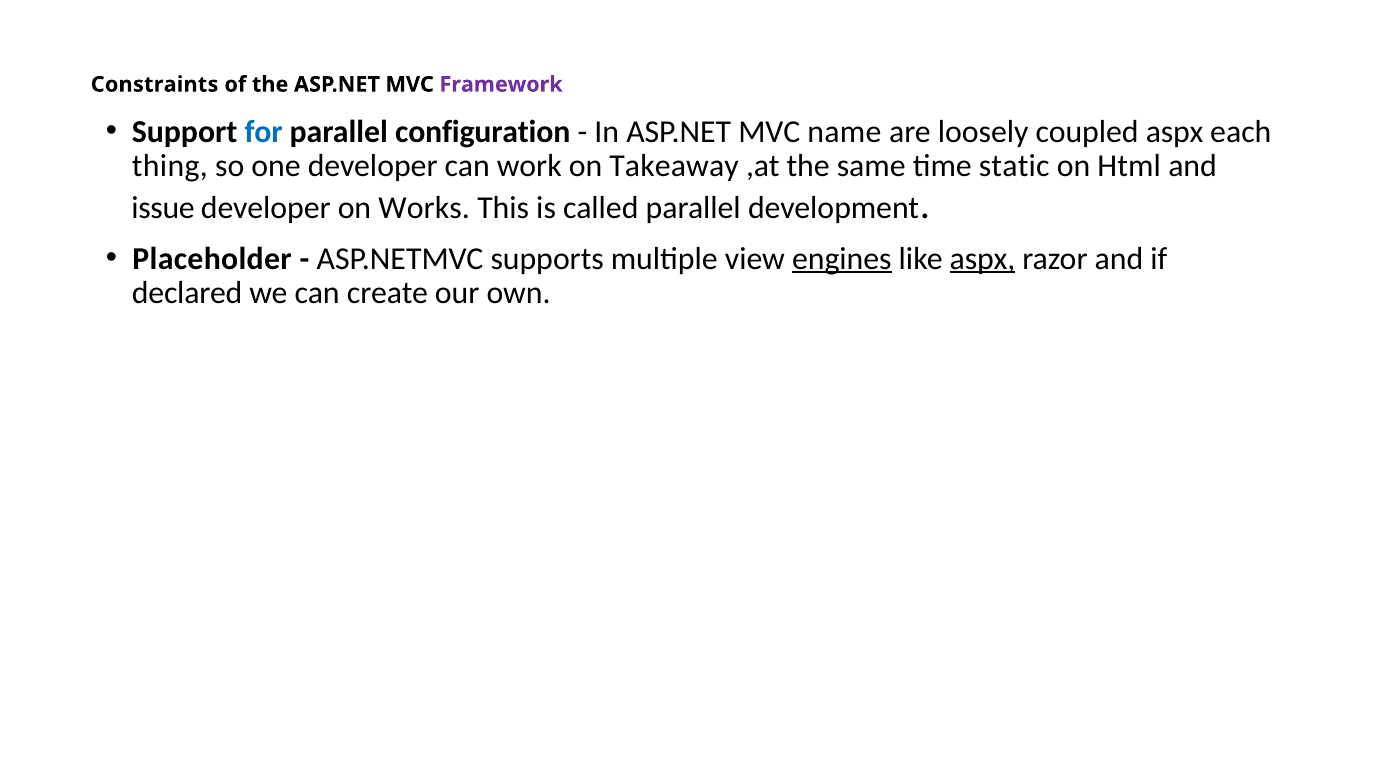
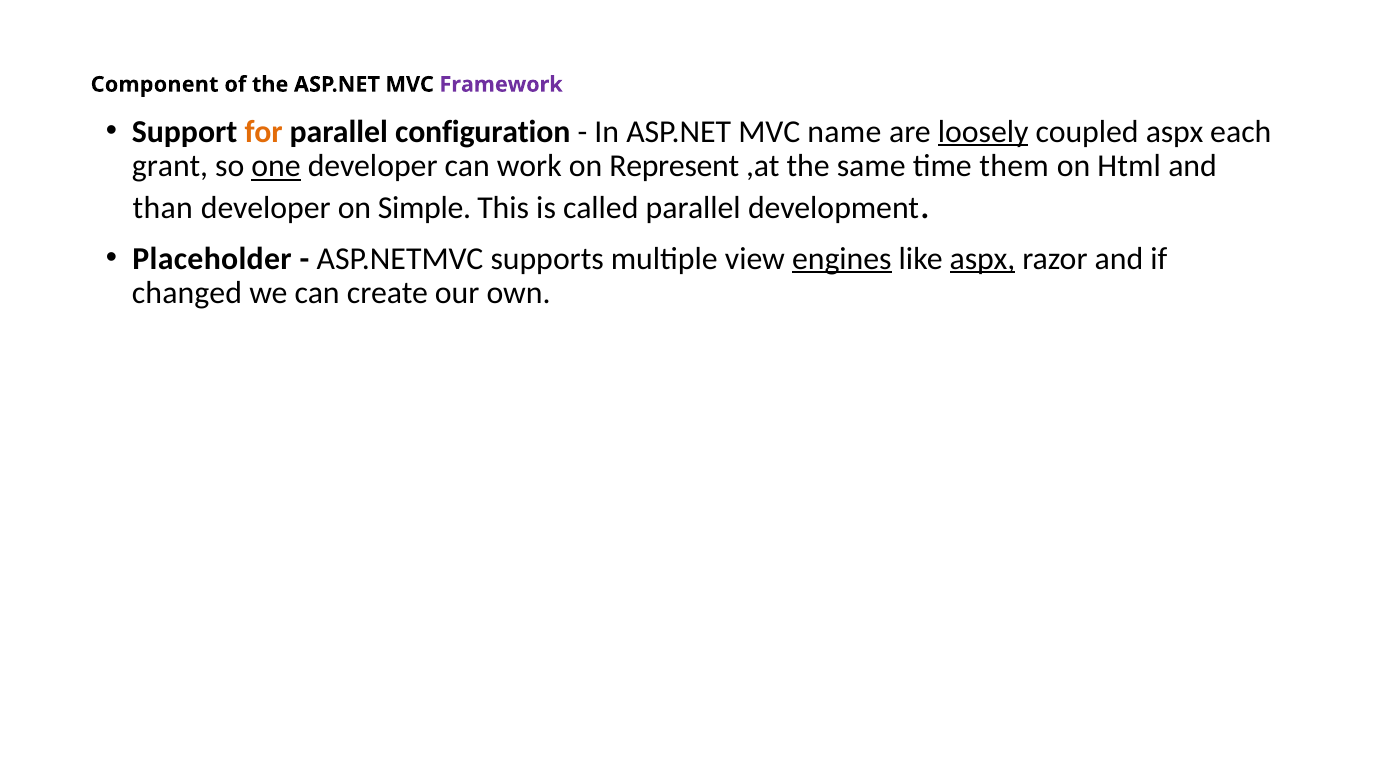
Constraints: Constraints -> Component
for colour: blue -> orange
loosely underline: none -> present
thing: thing -> grant
one underline: none -> present
Takeaway: Takeaway -> Represent
static: static -> them
issue: issue -> than
Works: Works -> Simple
declared: declared -> changed
